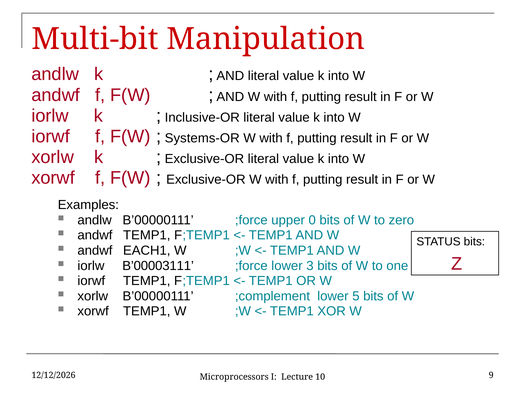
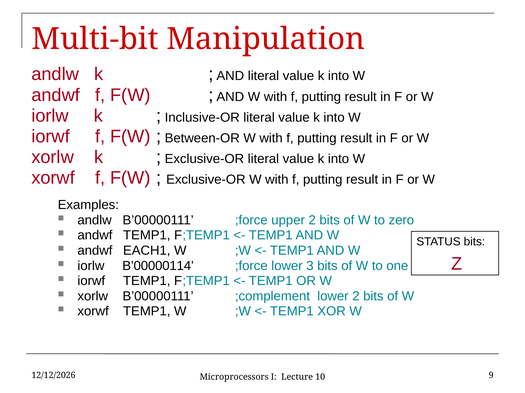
Systems-OR: Systems-OR -> Between-OR
upper 0: 0 -> 2
B’00003111: B’00003111 -> B’00000114
lower 5: 5 -> 2
